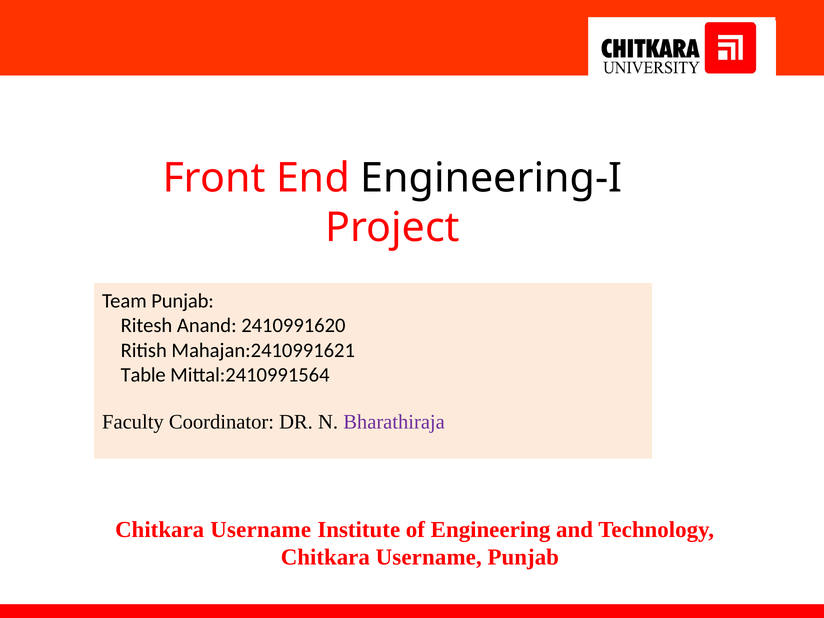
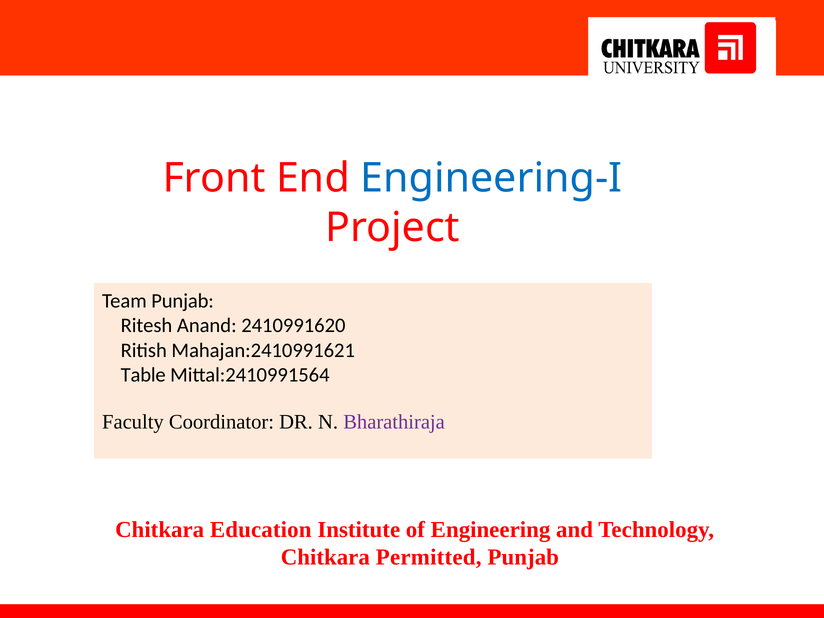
Engineering-I colour: black -> blue
Username at (261, 530): Username -> Education
Username at (429, 557): Username -> Permitted
